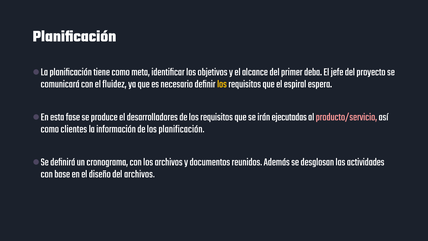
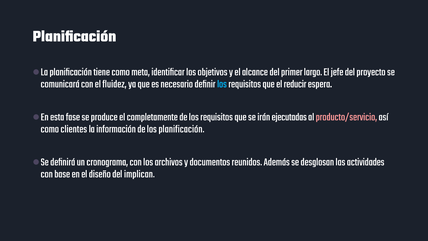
deba: deba -> largo
los at (222, 84) colour: yellow -> light blue
espiral: espiral -> reducir
desarrolladores: desarrolladores -> completamente
del archivos: archivos -> implican
